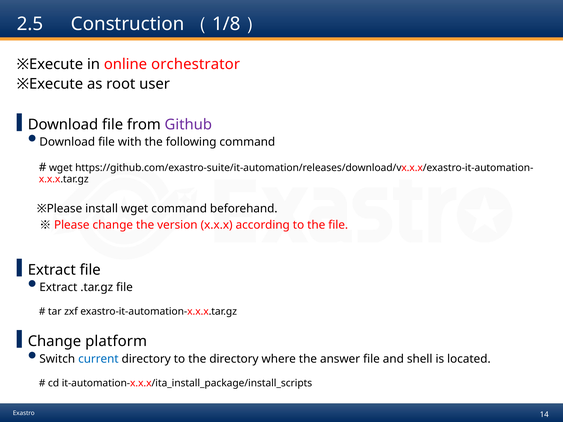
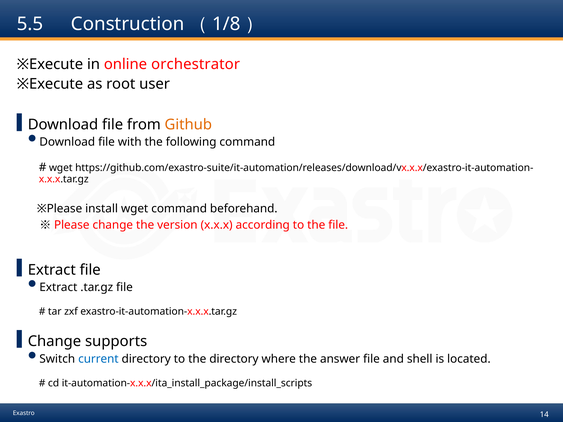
2.5: 2.5 -> 5.5
Github colour: purple -> orange
platform: platform -> supports
